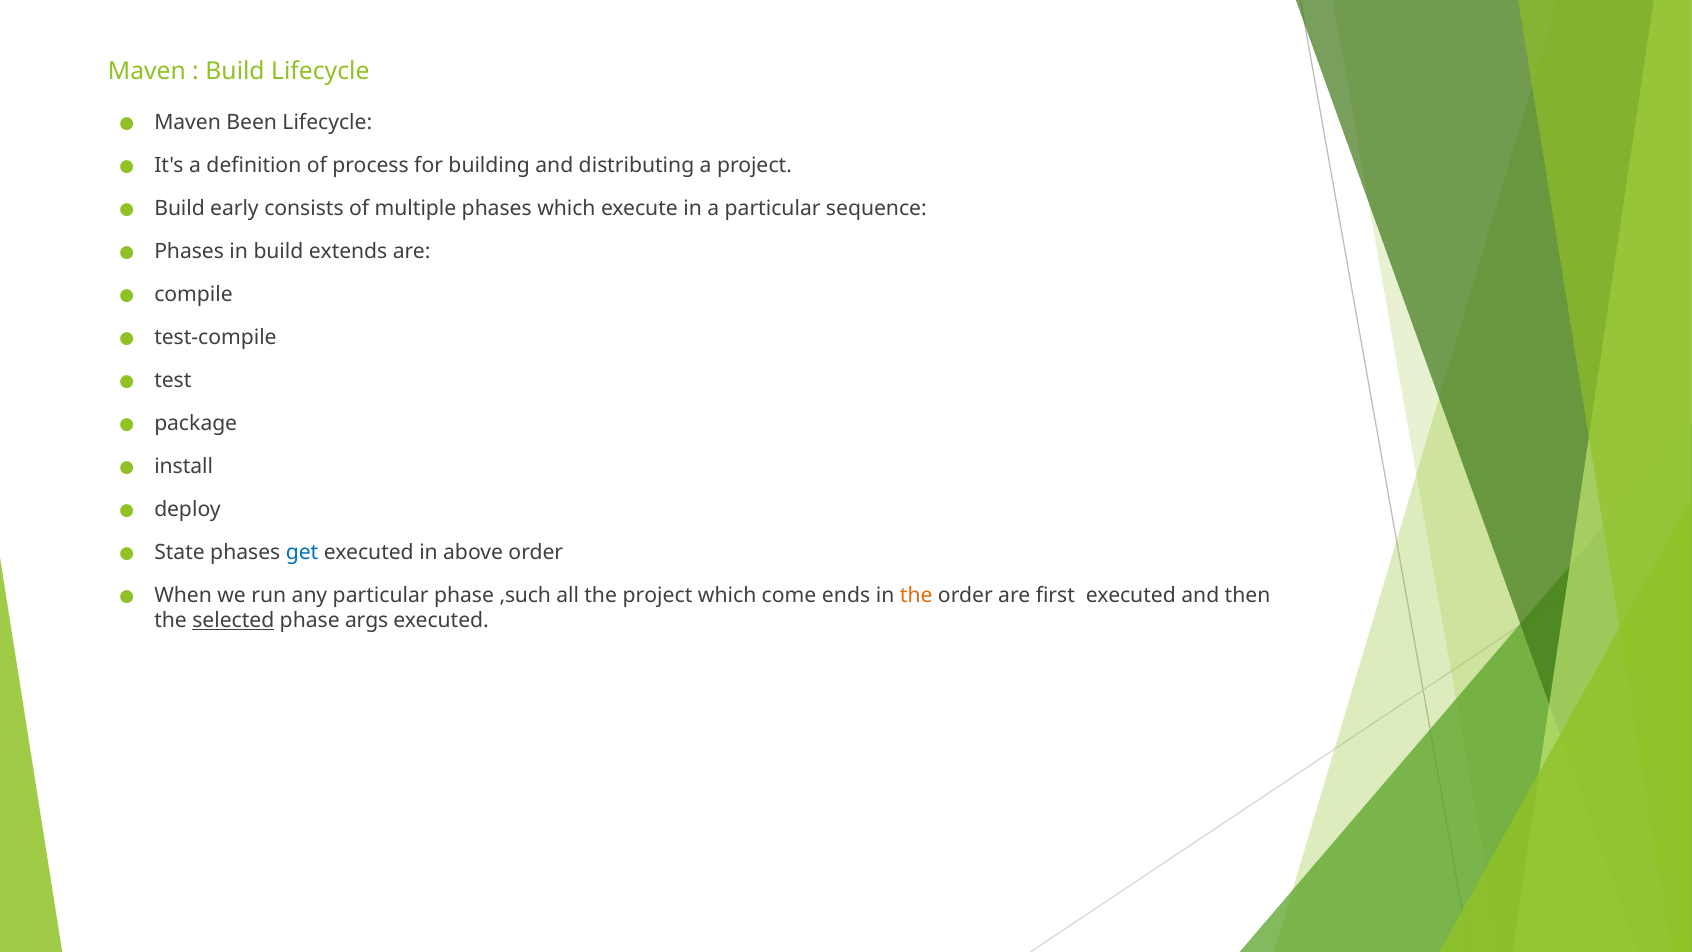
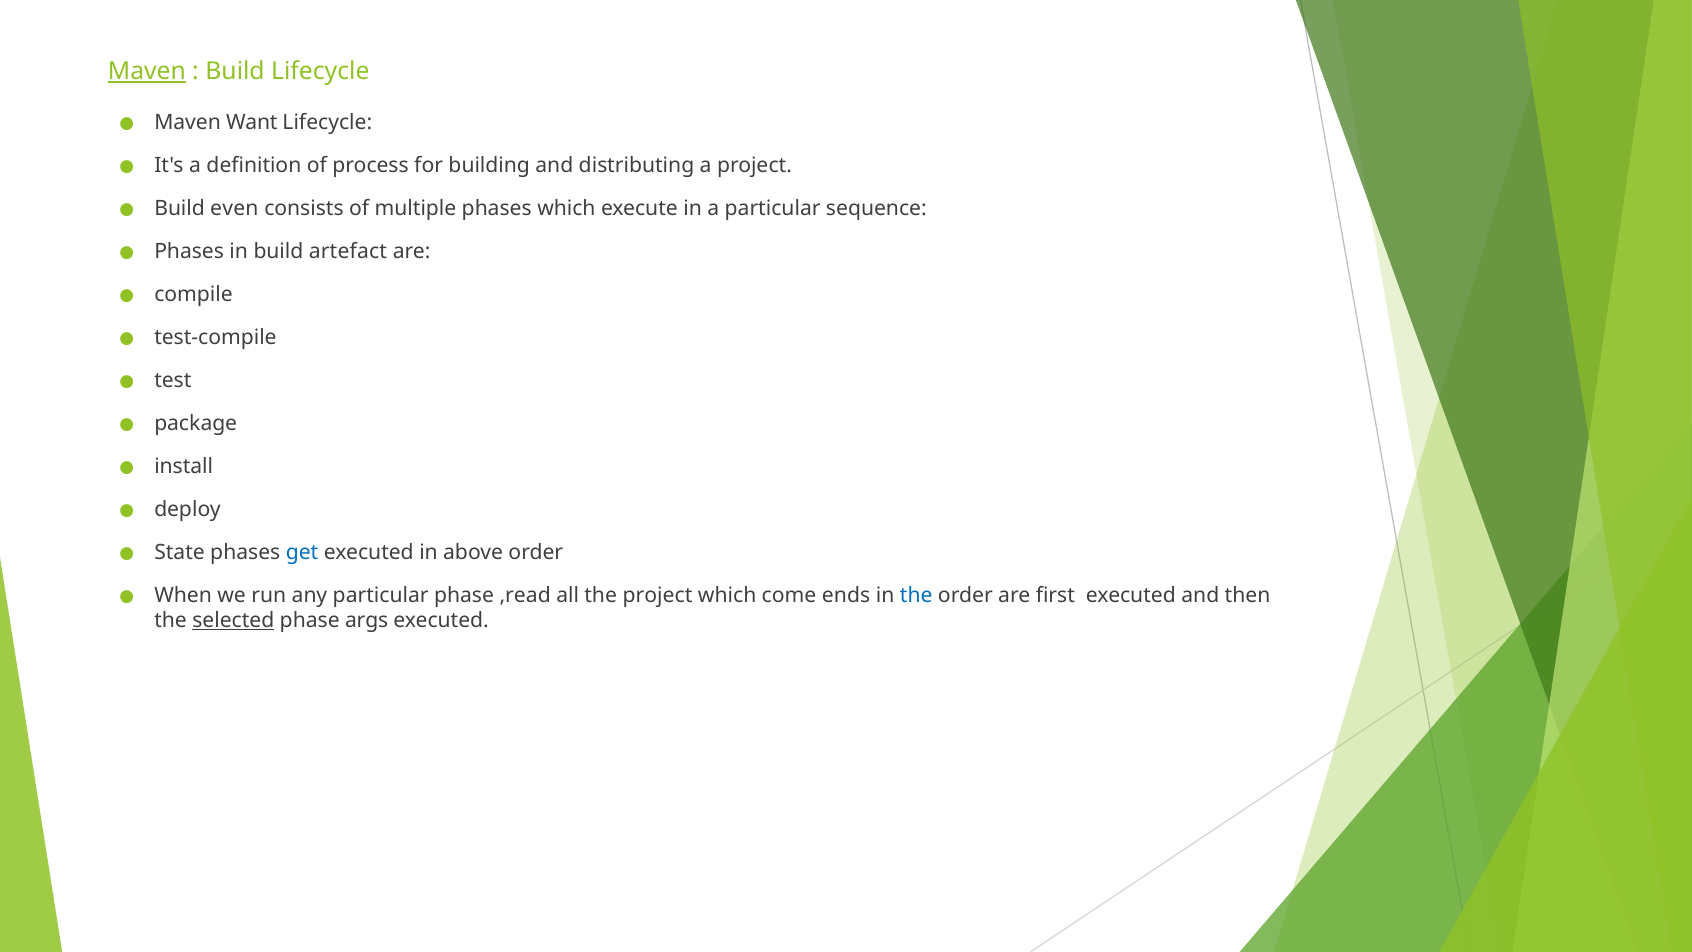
Maven at (147, 72) underline: none -> present
Been: Been -> Want
early: early -> even
extends: extends -> artefact
,such: ,such -> ,read
the at (916, 595) colour: orange -> blue
